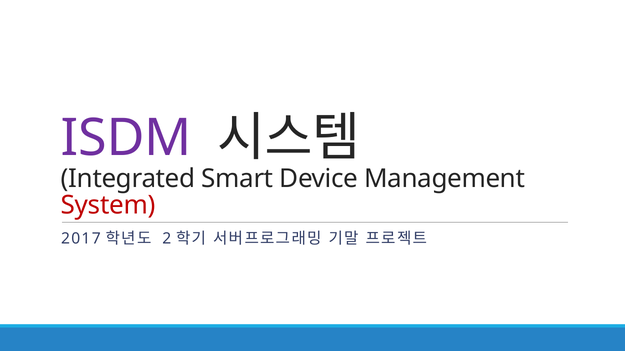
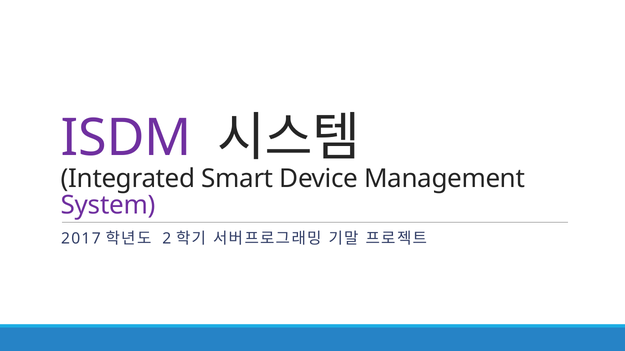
System colour: red -> purple
